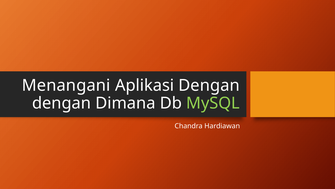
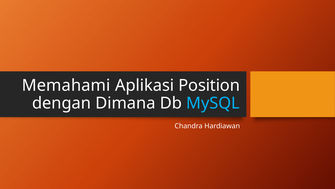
Menangani: Menangani -> Memahami
Aplikasi Dengan: Dengan -> Position
MySQL colour: light green -> light blue
